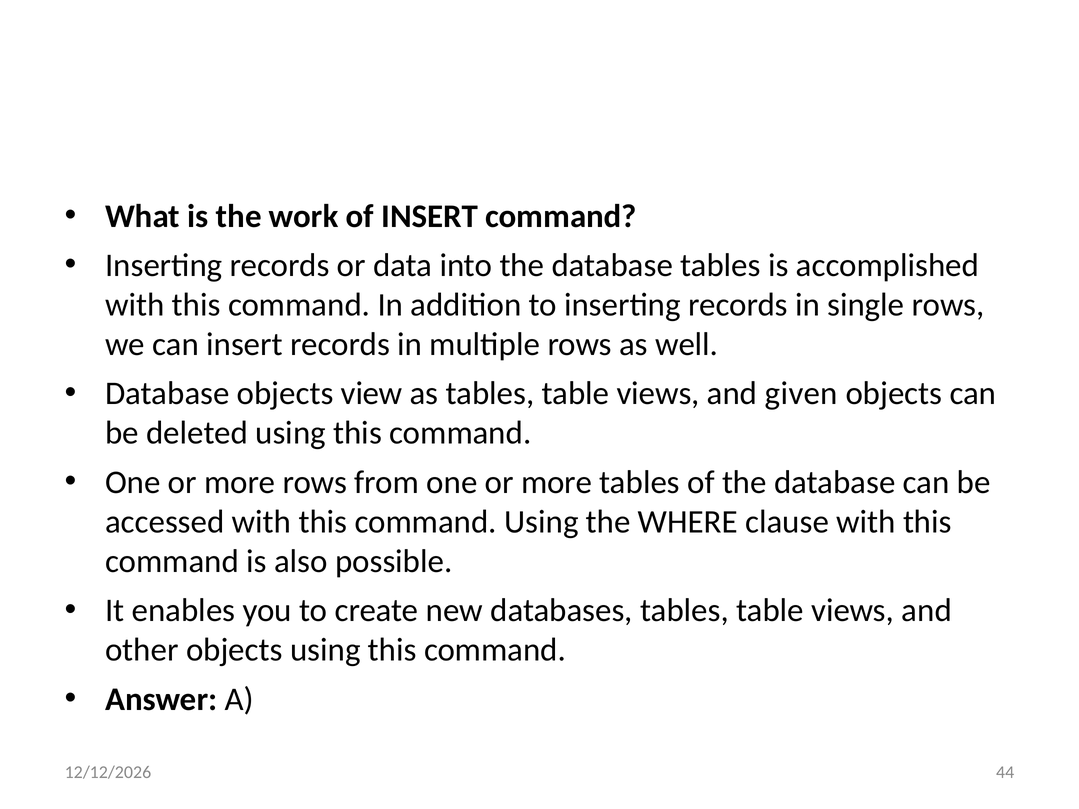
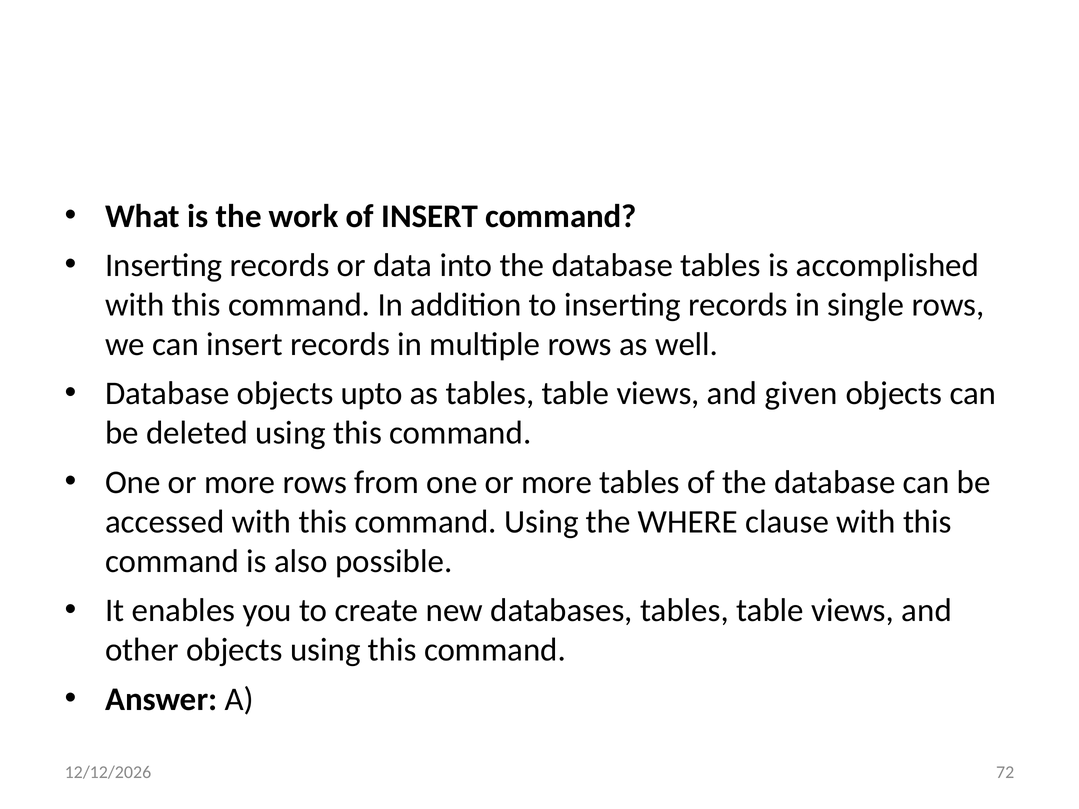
view: view -> upto
44: 44 -> 72
